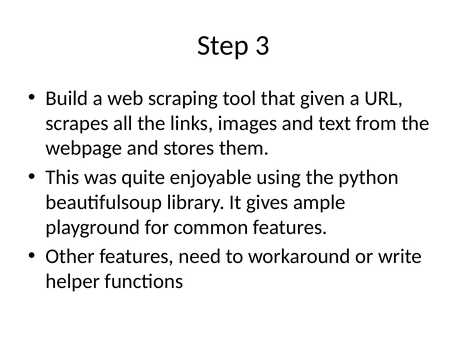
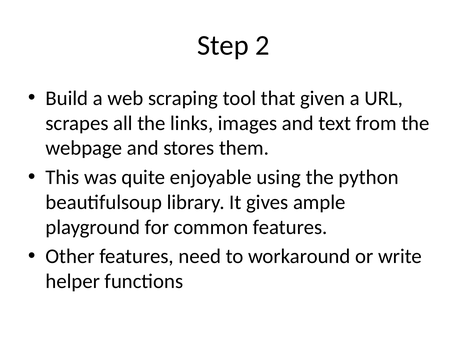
3: 3 -> 2
